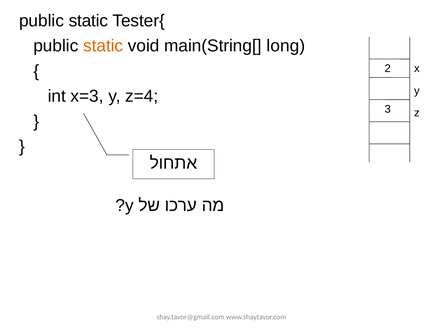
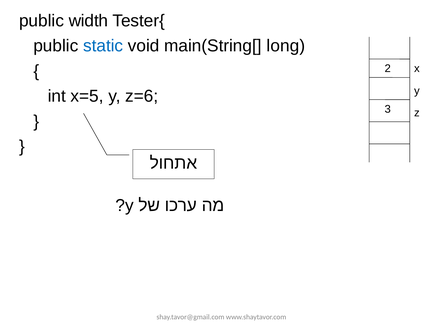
static at (88, 21): static -> width
static at (103, 46) colour: orange -> blue
x=3: x=3 -> x=5
z=4: z=4 -> z=6
